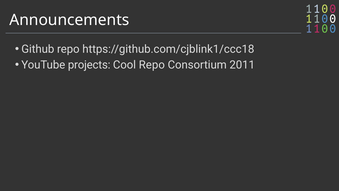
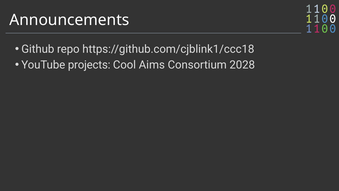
Cool Repo: Repo -> Aims
2011: 2011 -> 2028
